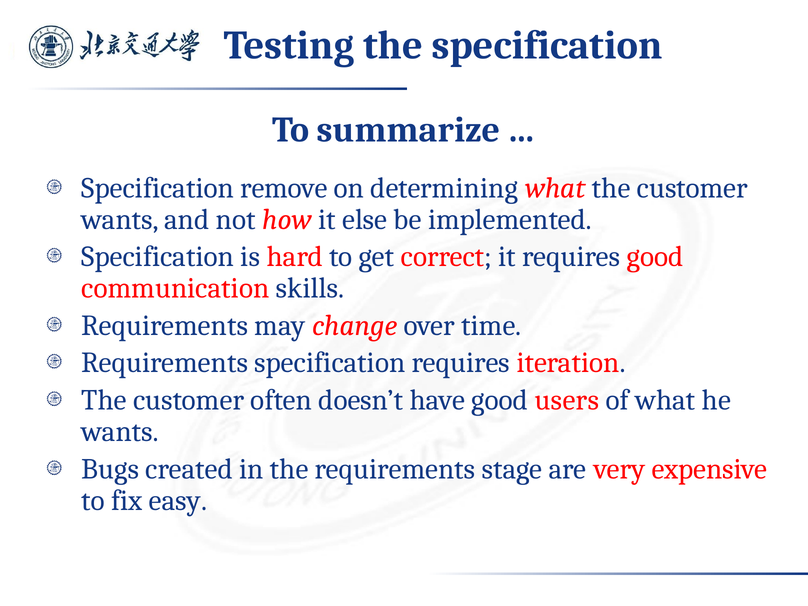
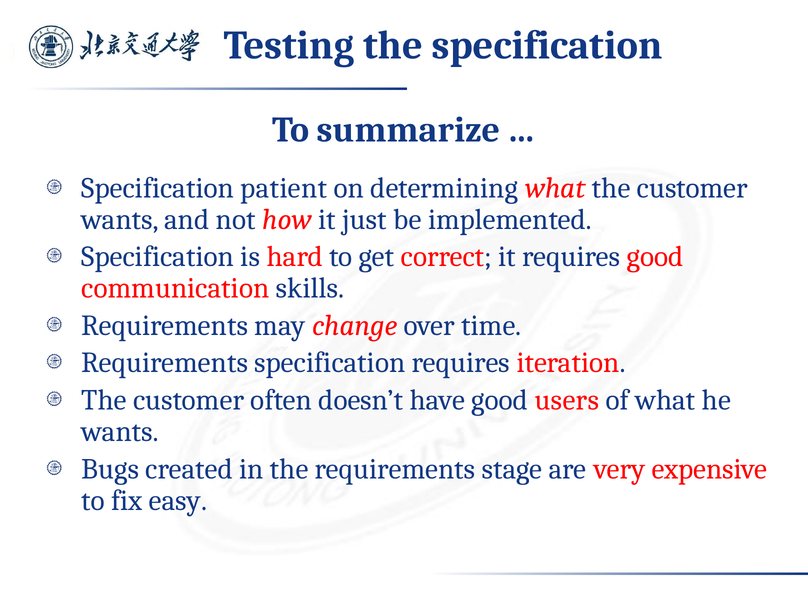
remove: remove -> patient
else: else -> just
